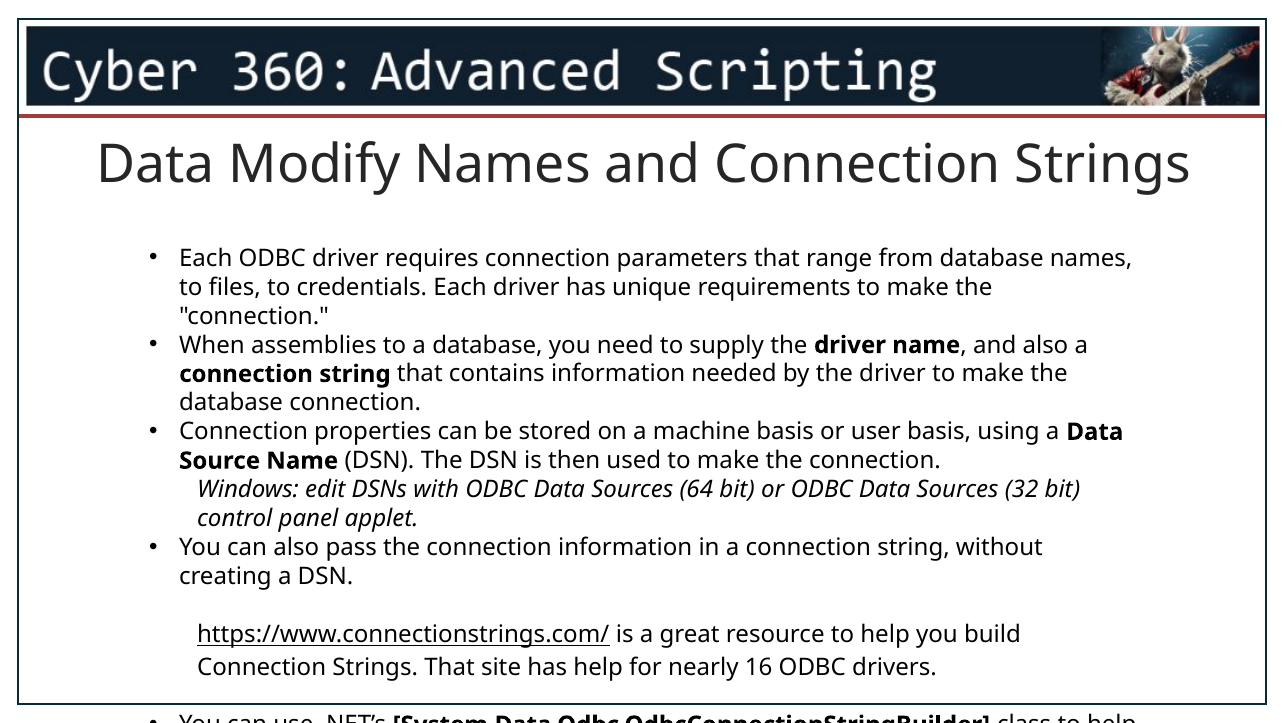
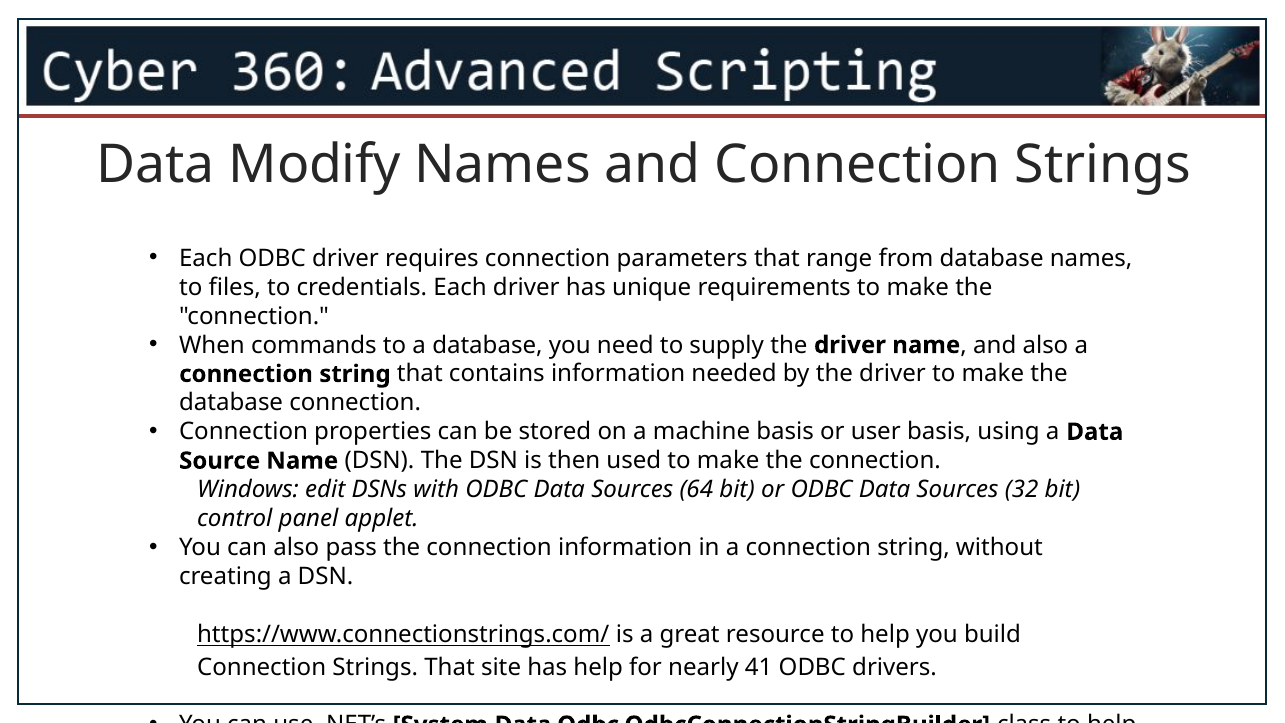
assemblies: assemblies -> commands
16: 16 -> 41
